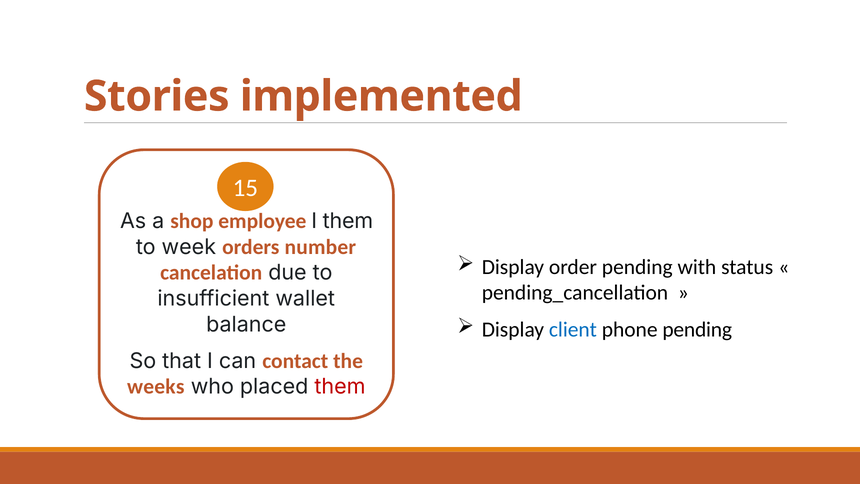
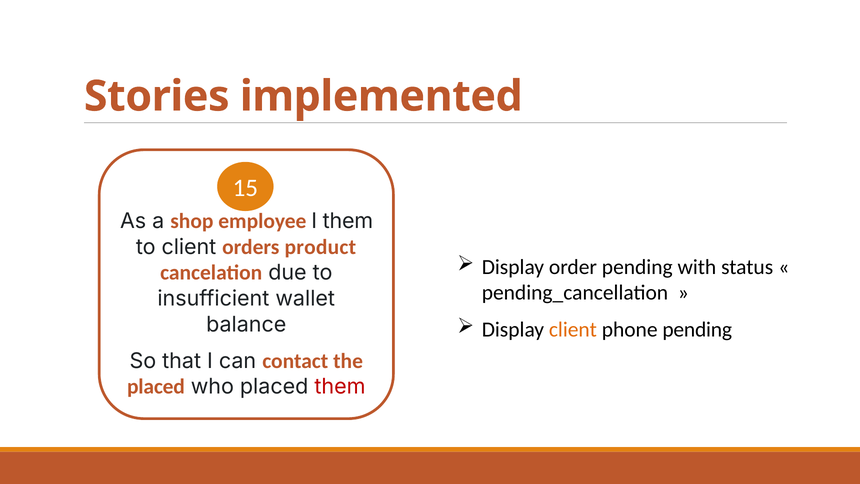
to week: week -> client
number: number -> product
client at (573, 329) colour: blue -> orange
weeks at (156, 387): weeks -> placed
